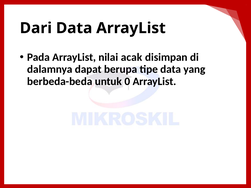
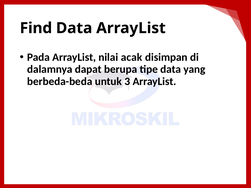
Dari: Dari -> Find
0: 0 -> 3
